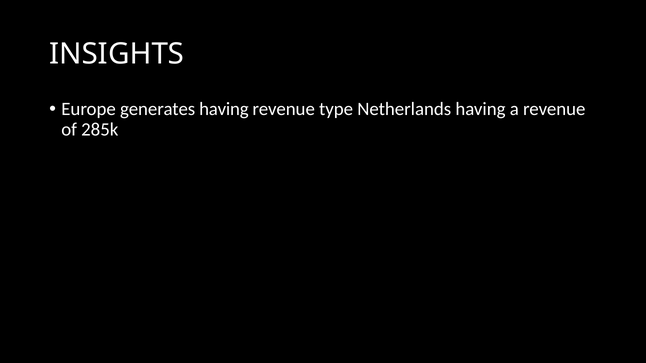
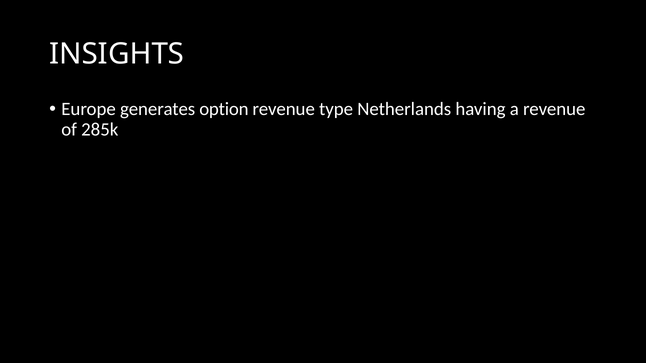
generates having: having -> option
